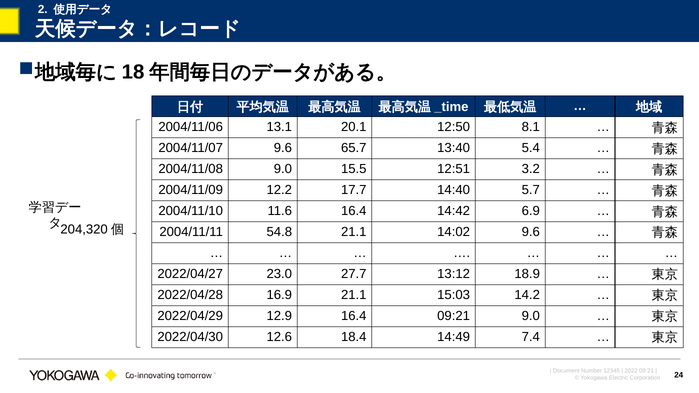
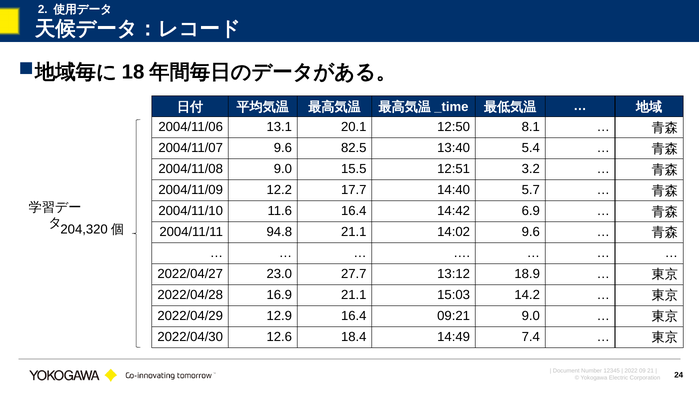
65.7: 65.7 -> 82.5
54.8: 54.8 -> 94.8
